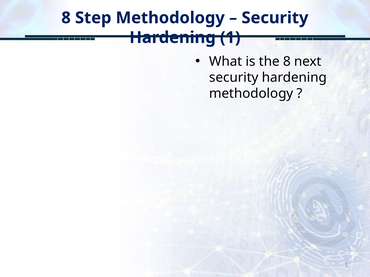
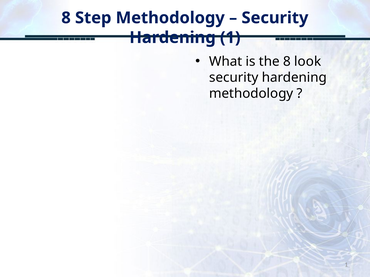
next: next -> look
